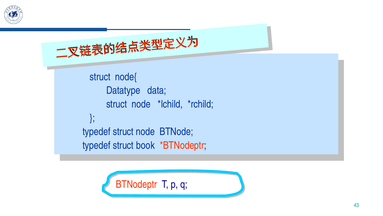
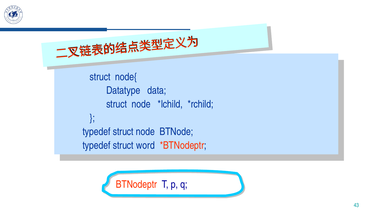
book: book -> word
